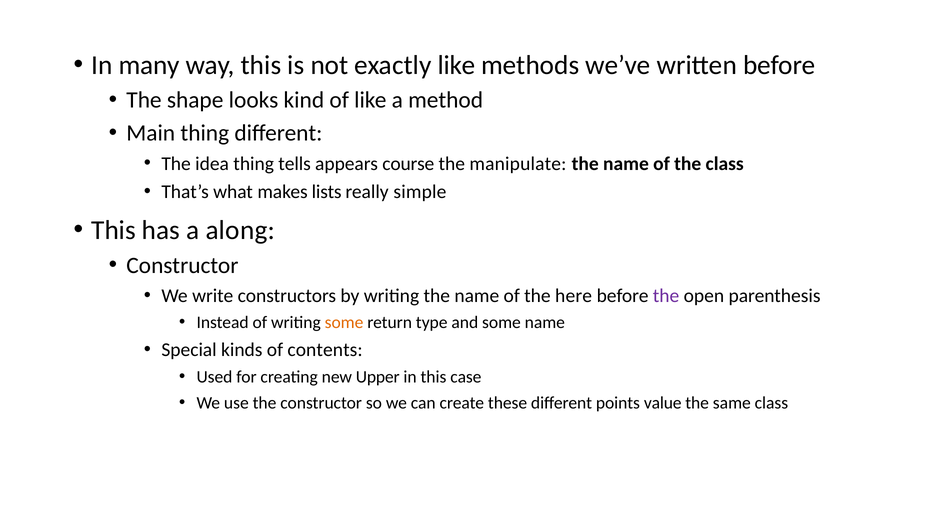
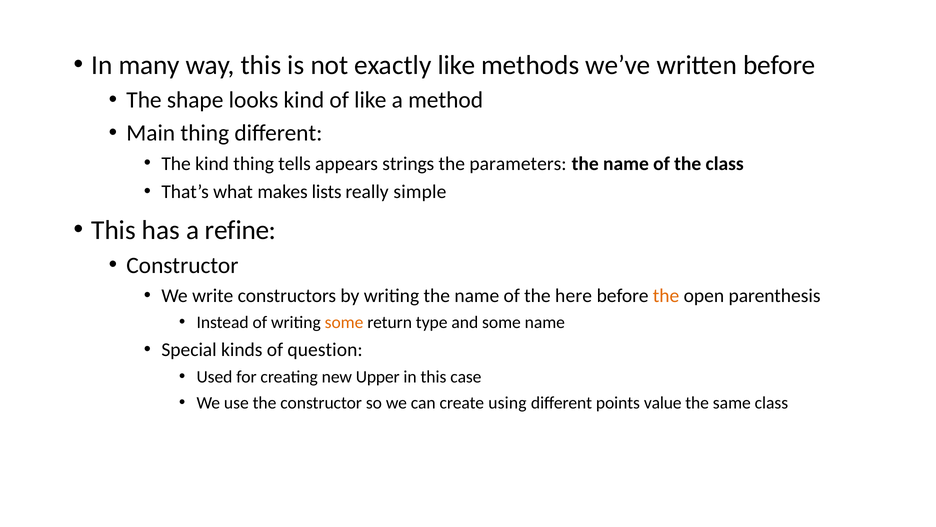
The idea: idea -> kind
course: course -> strings
manipulate: manipulate -> parameters
along: along -> refine
the at (666, 295) colour: purple -> orange
contents: contents -> question
these: these -> using
